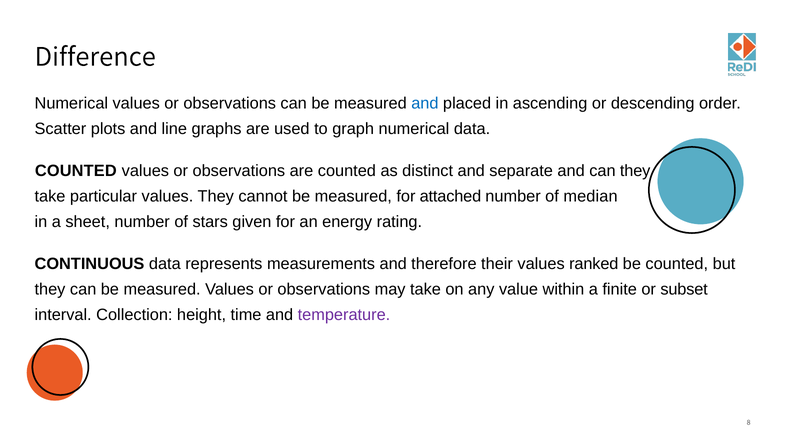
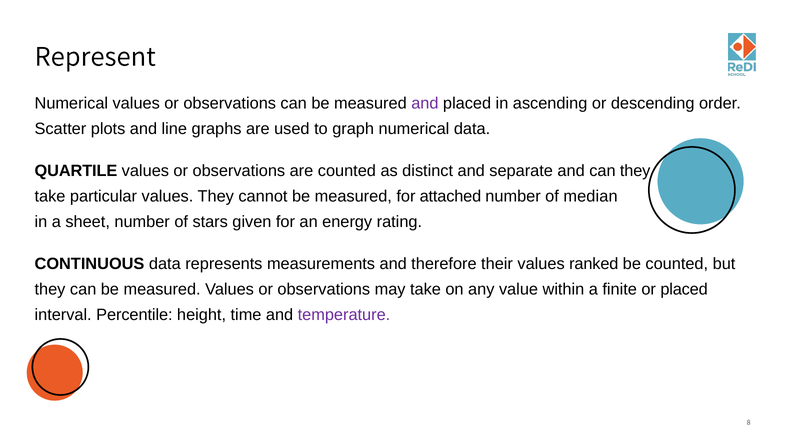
Difference: Difference -> Represent
and at (425, 103) colour: blue -> purple
COUNTED at (76, 171): COUNTED -> QUARTILE
or subset: subset -> placed
Collection: Collection -> Percentile
